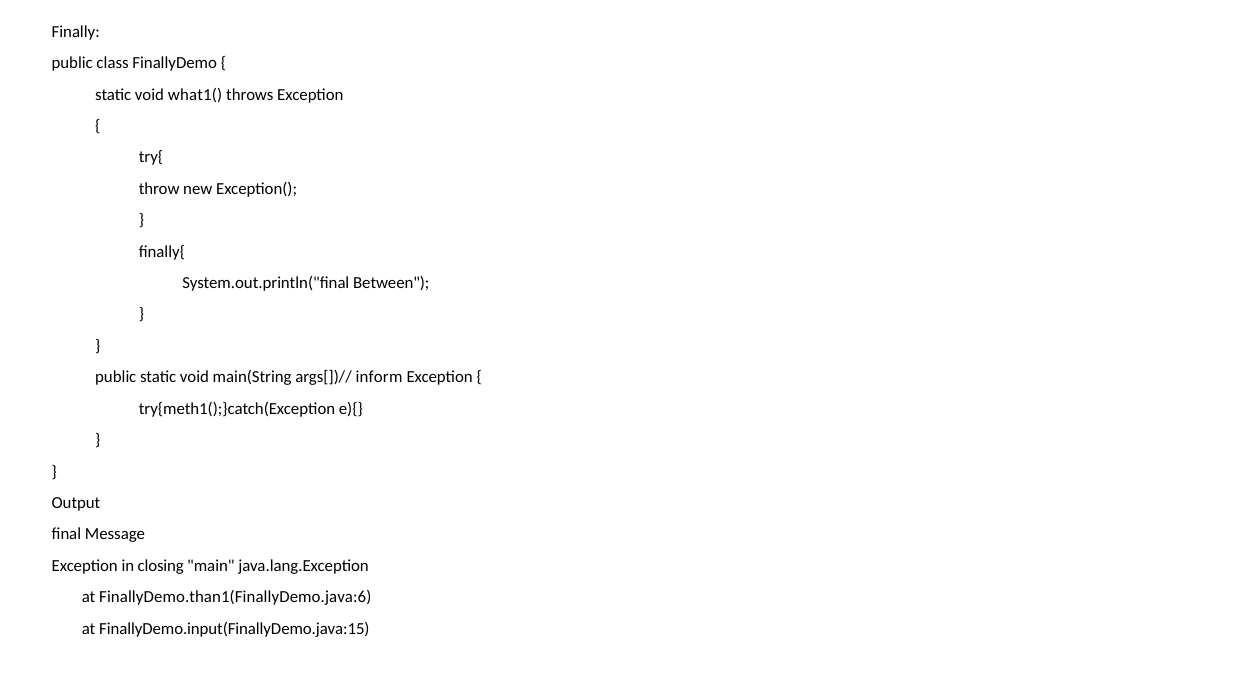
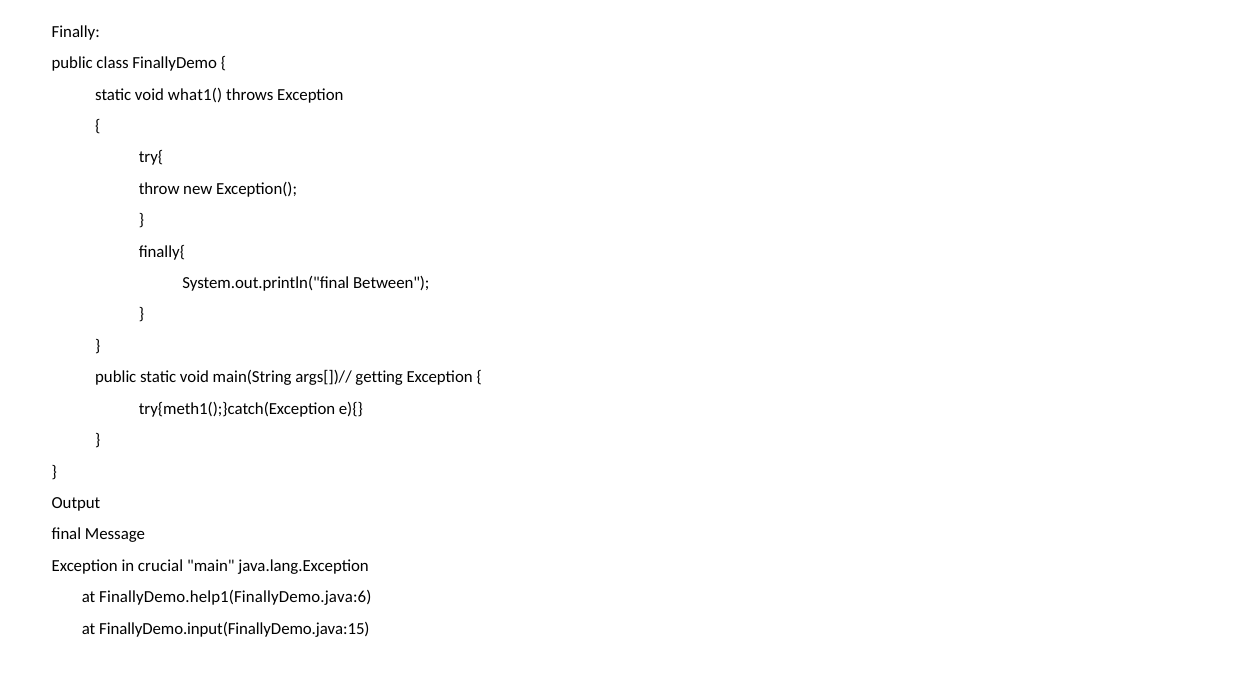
inform: inform -> getting
closing: closing -> crucial
FinallyDemo.than1(FinallyDemo.java:6: FinallyDemo.than1(FinallyDemo.java:6 -> FinallyDemo.help1(FinallyDemo.java:6
